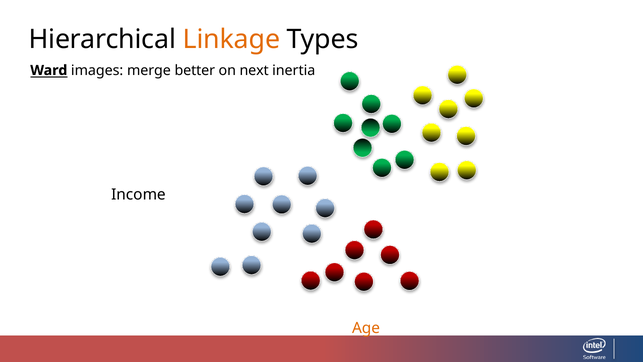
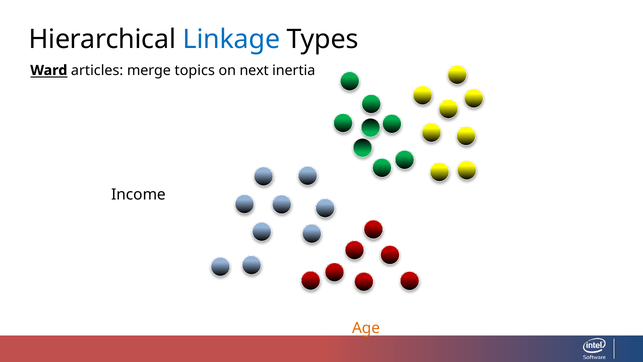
Linkage colour: orange -> blue
images: images -> articles
better: better -> topics
